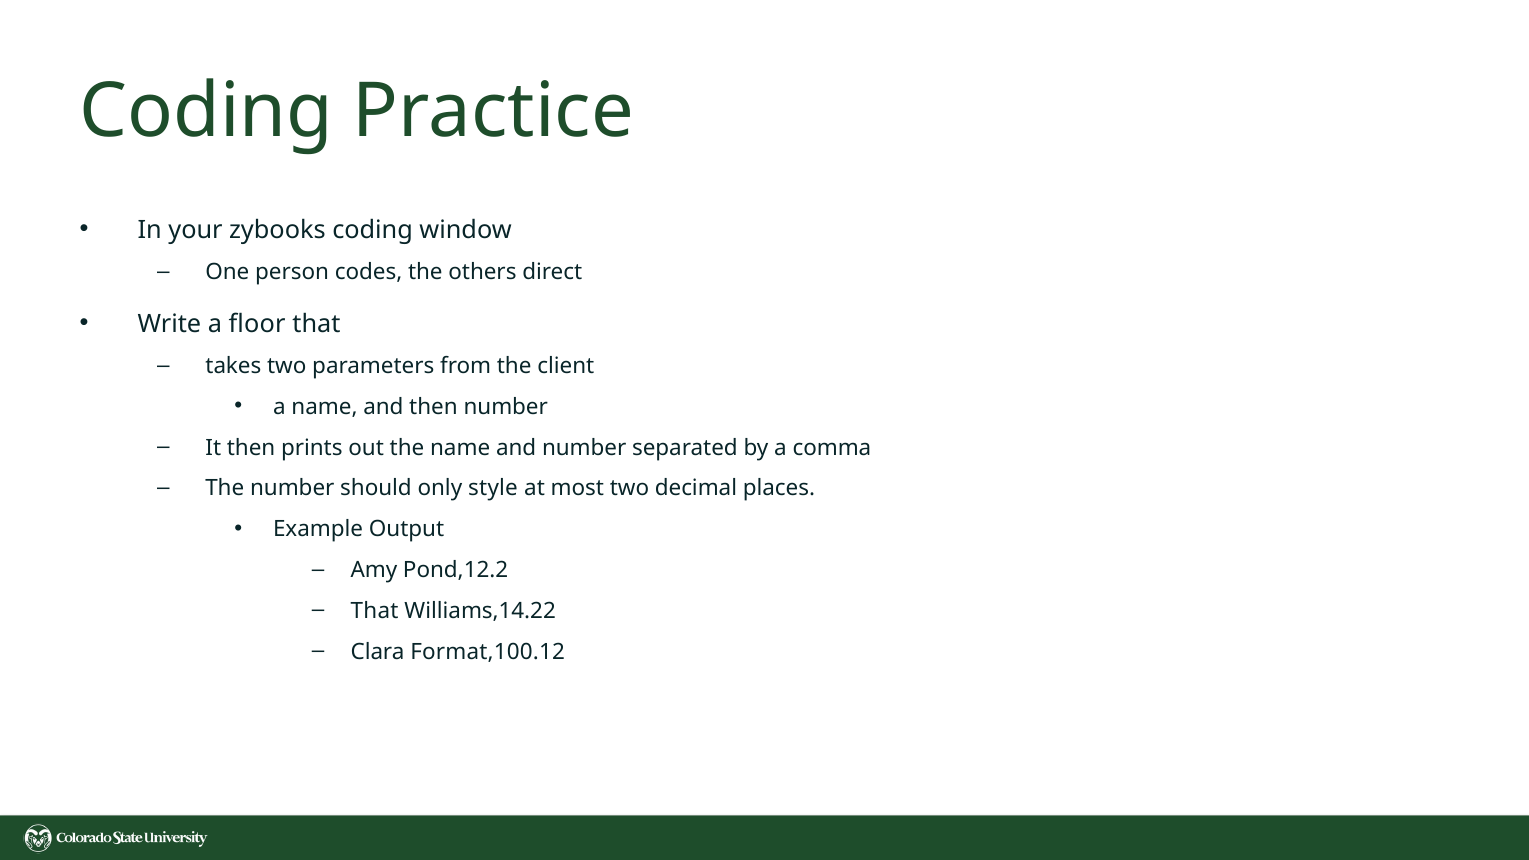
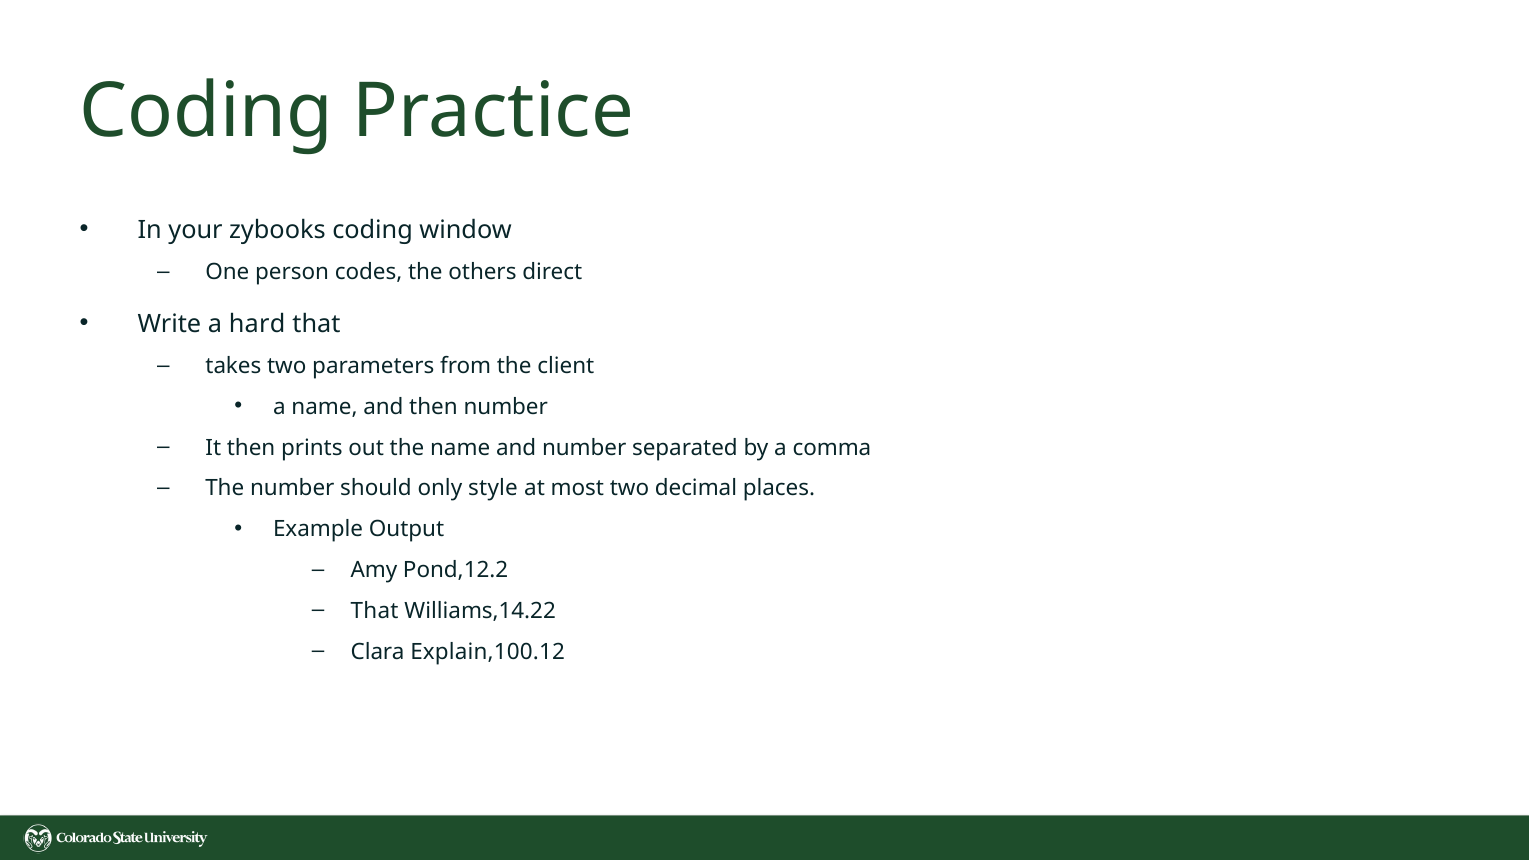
floor: floor -> hard
Format,100.12: Format,100.12 -> Explain,100.12
